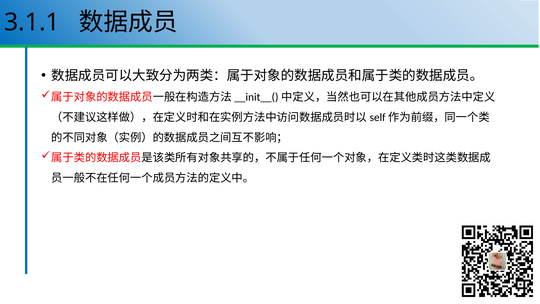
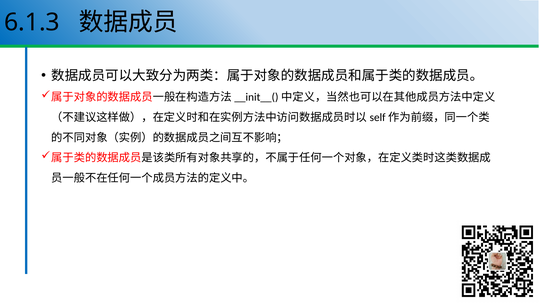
3.1.1: 3.1.1 -> 6.1.3
